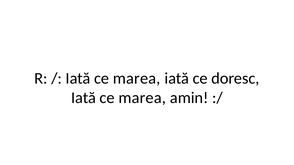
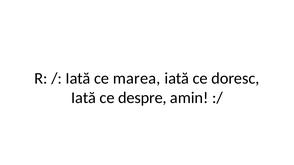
marea at (142, 98): marea -> despre
